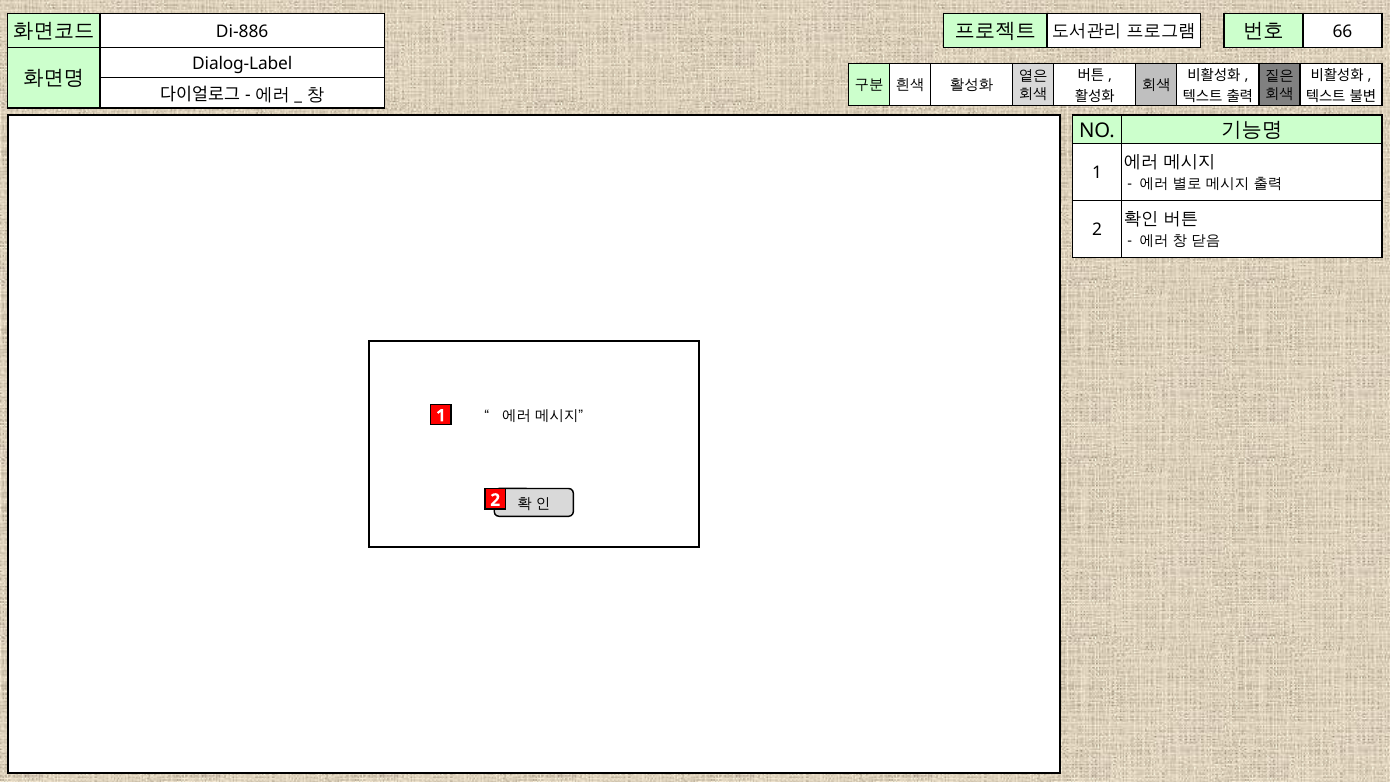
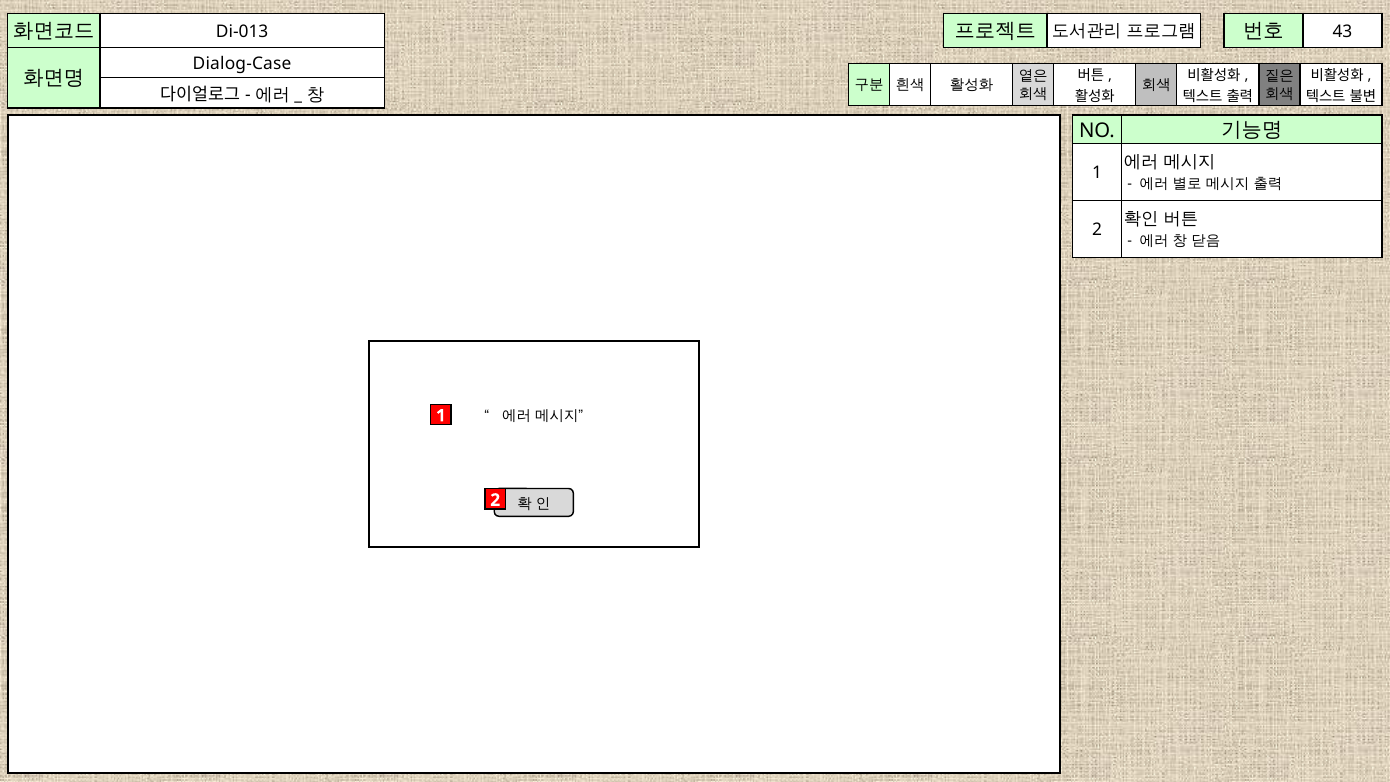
Di-886: Di-886 -> Di-013
66: 66 -> 43
Dialog-Label: Dialog-Label -> Dialog-Case
